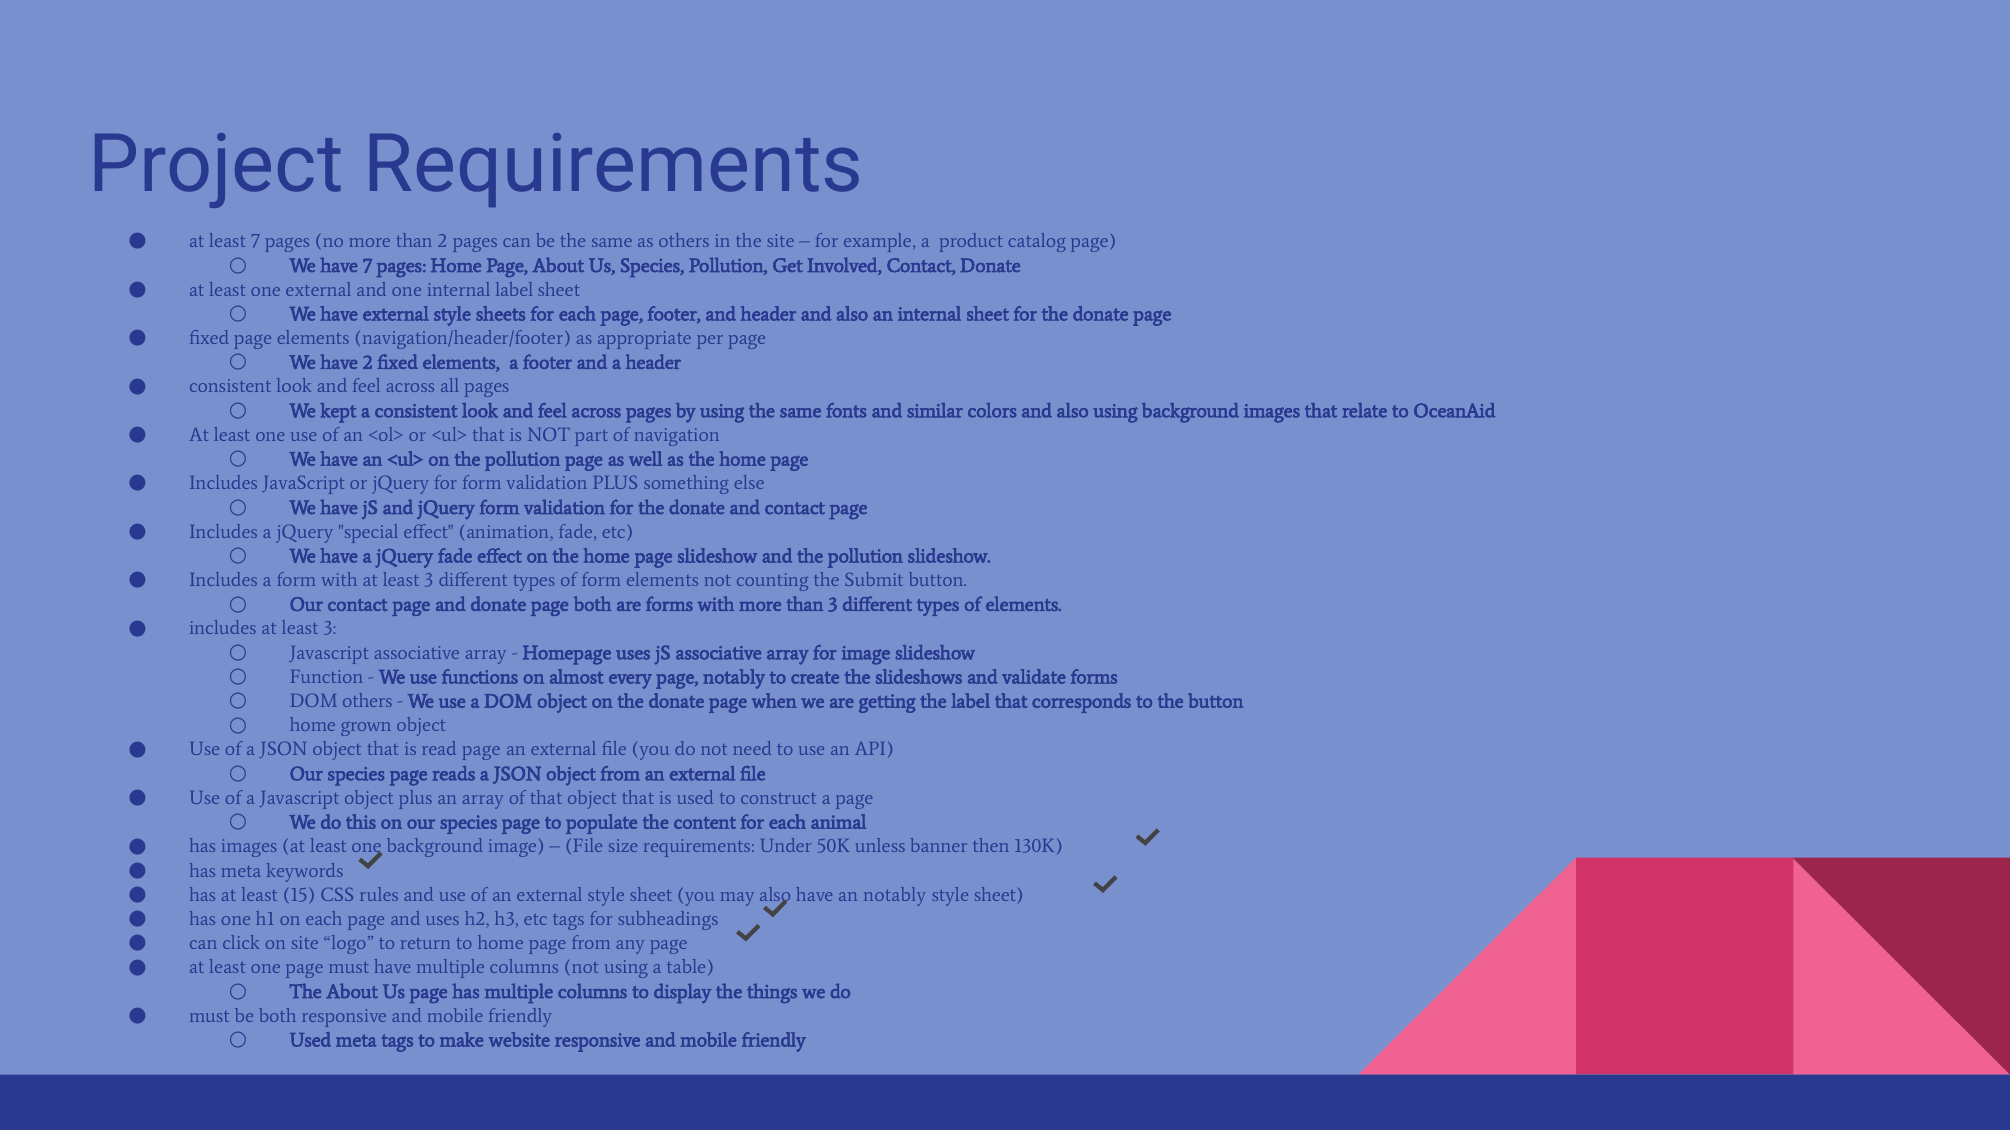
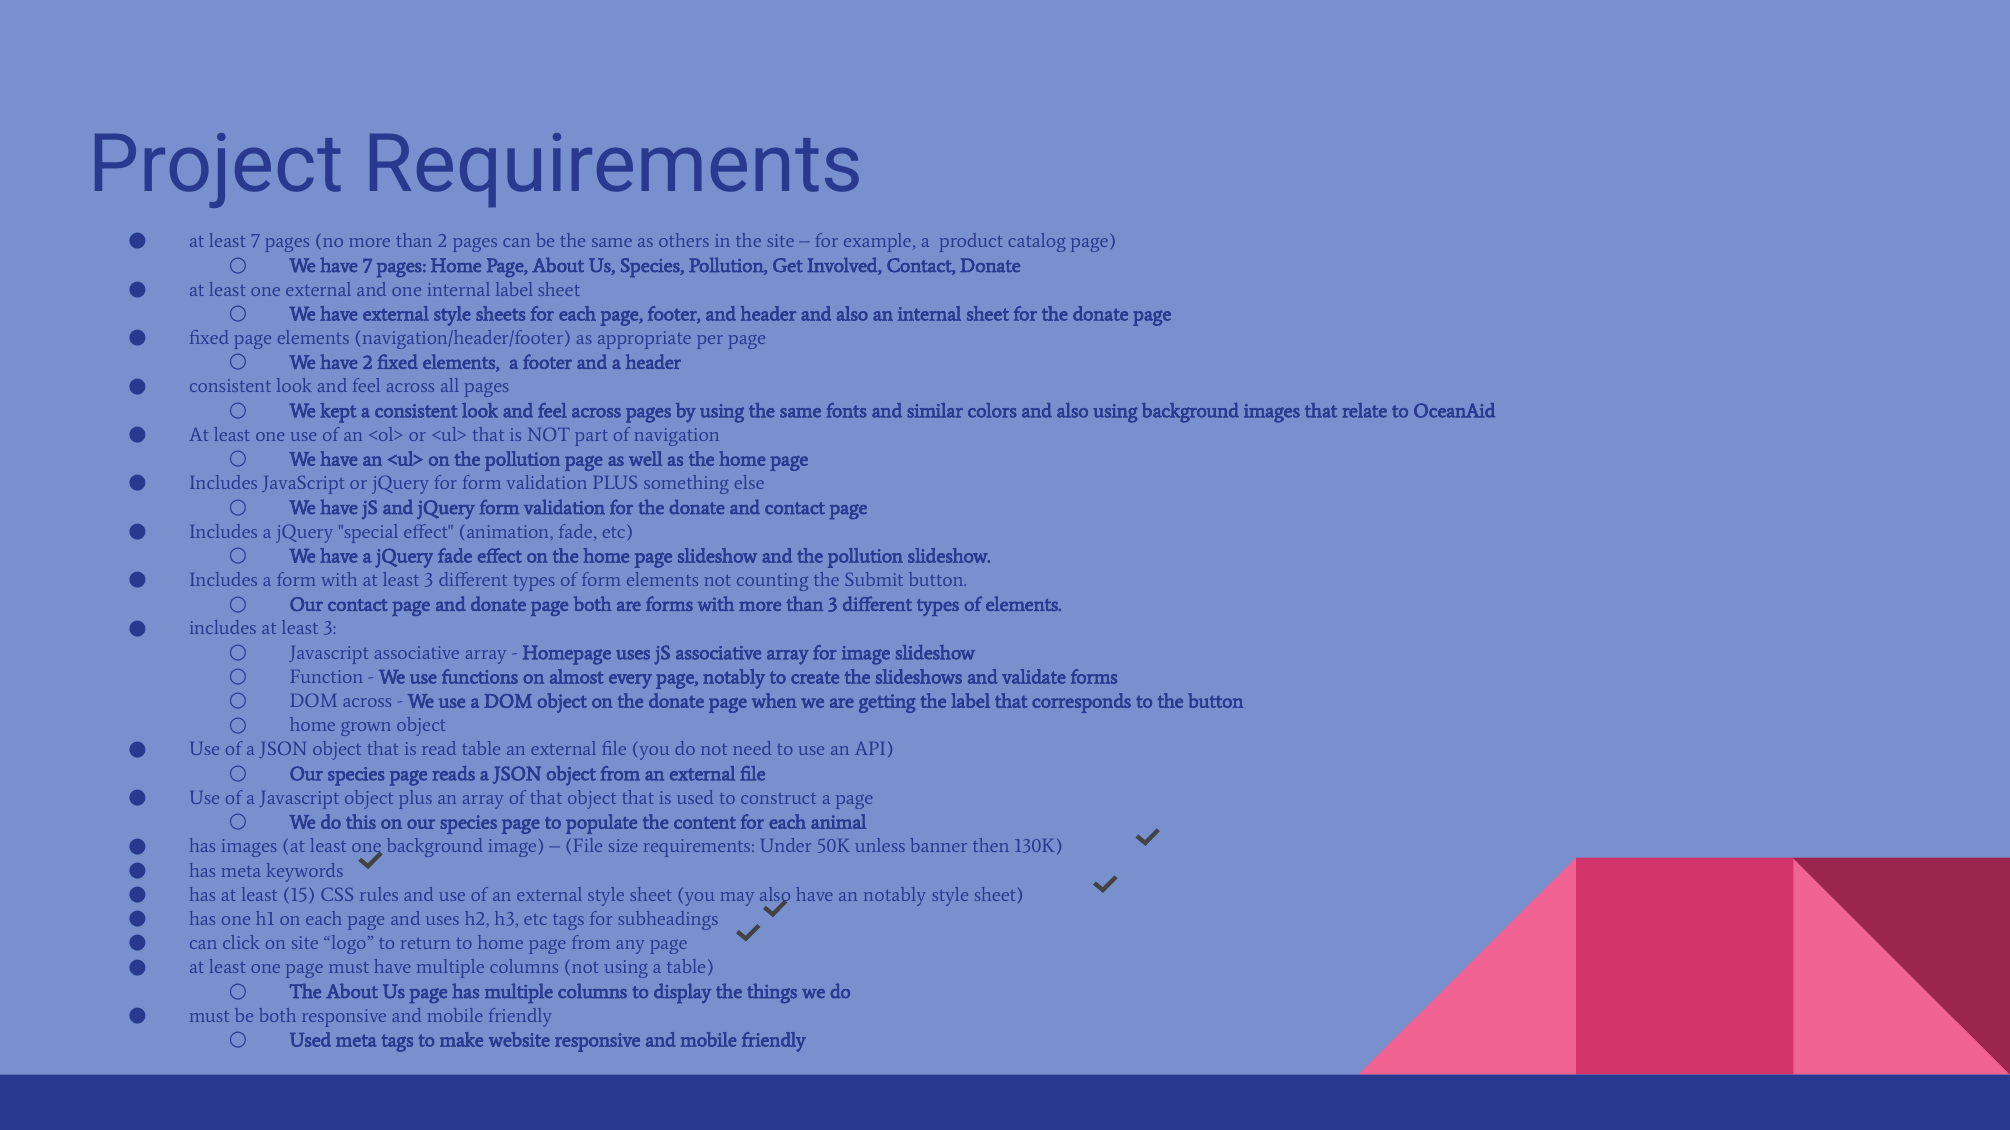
DOM others: others -> across
read page: page -> table
